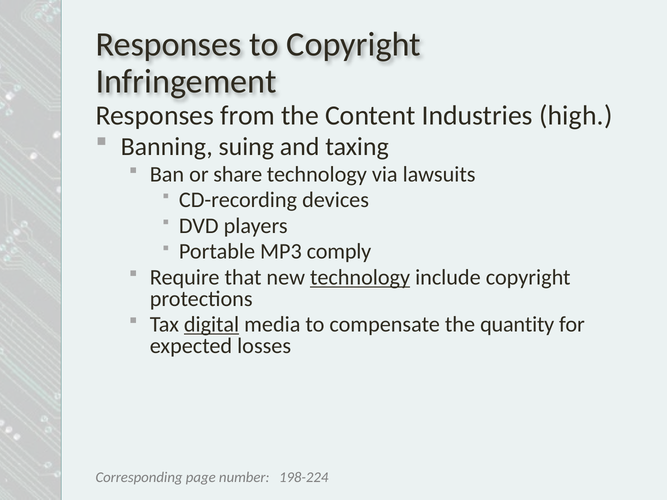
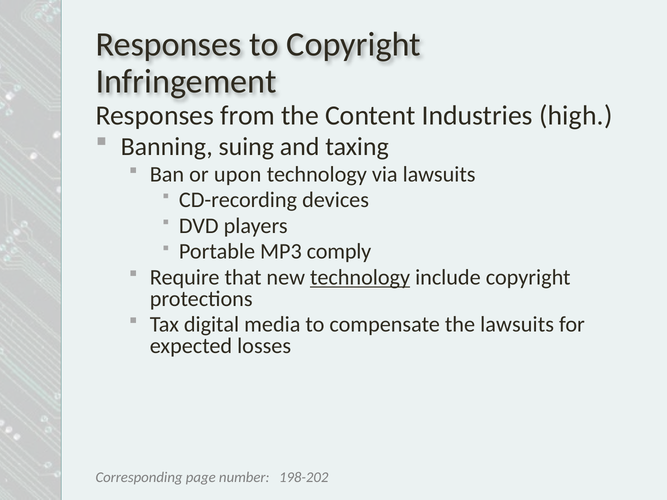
share: share -> upon
digital underline: present -> none
the quantity: quantity -> lawsuits
198-224: 198-224 -> 198-202
